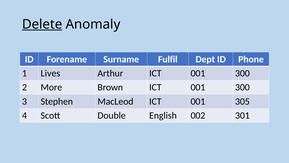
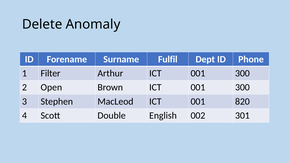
Delete underline: present -> none
Lives: Lives -> Filter
More: More -> Open
305: 305 -> 820
